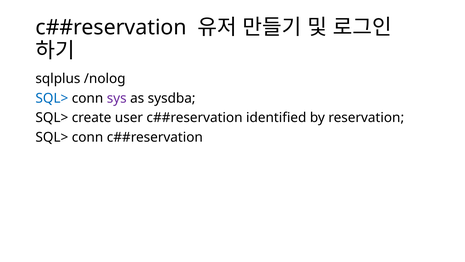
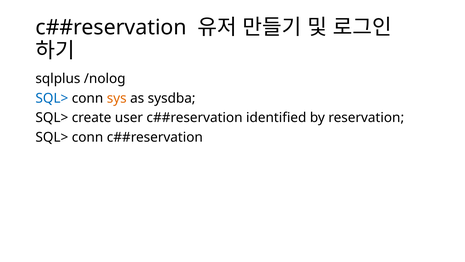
sys colour: purple -> orange
